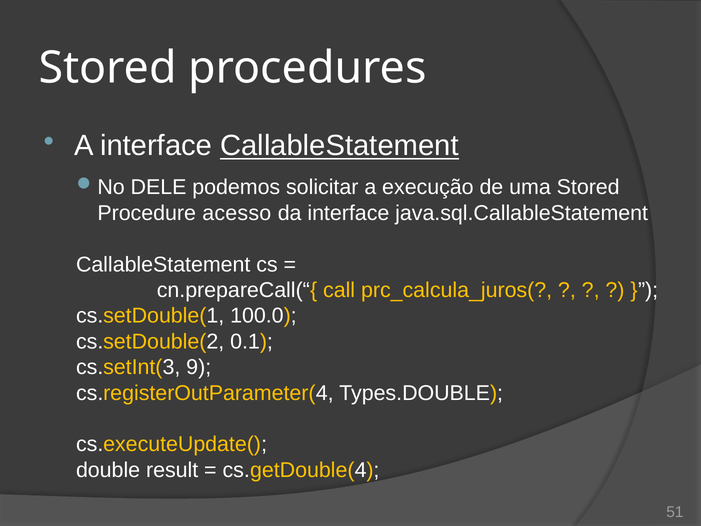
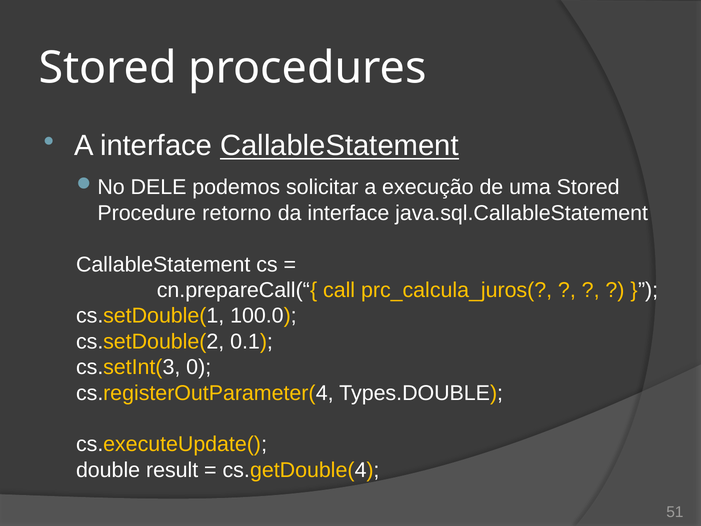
acesso: acesso -> retorno
9: 9 -> 0
